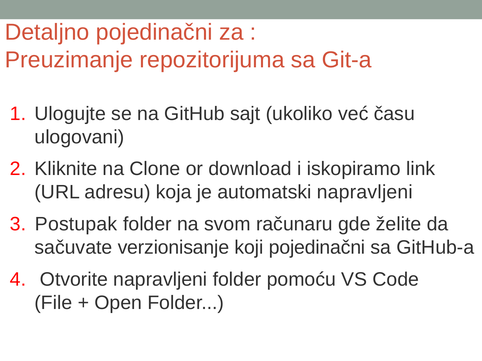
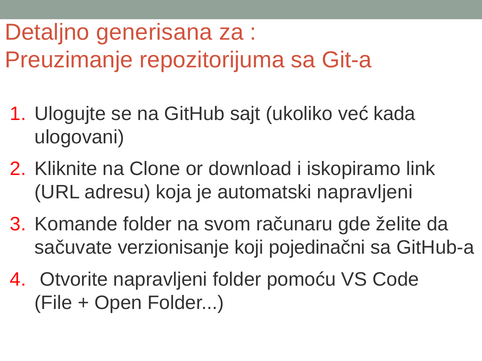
Detaljno pojedinačni: pojedinačni -> generisana
času: času -> kada
Postupak: Postupak -> Komande
